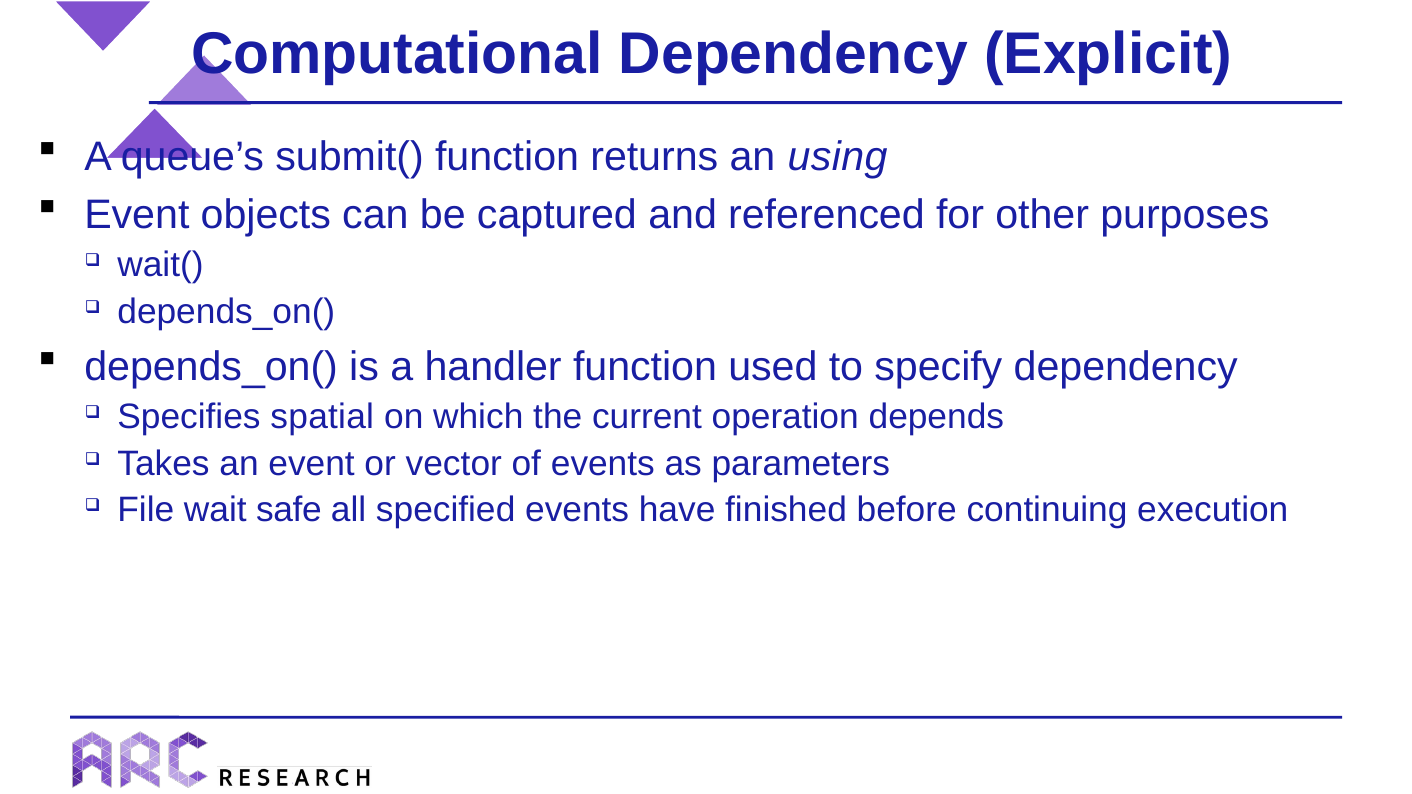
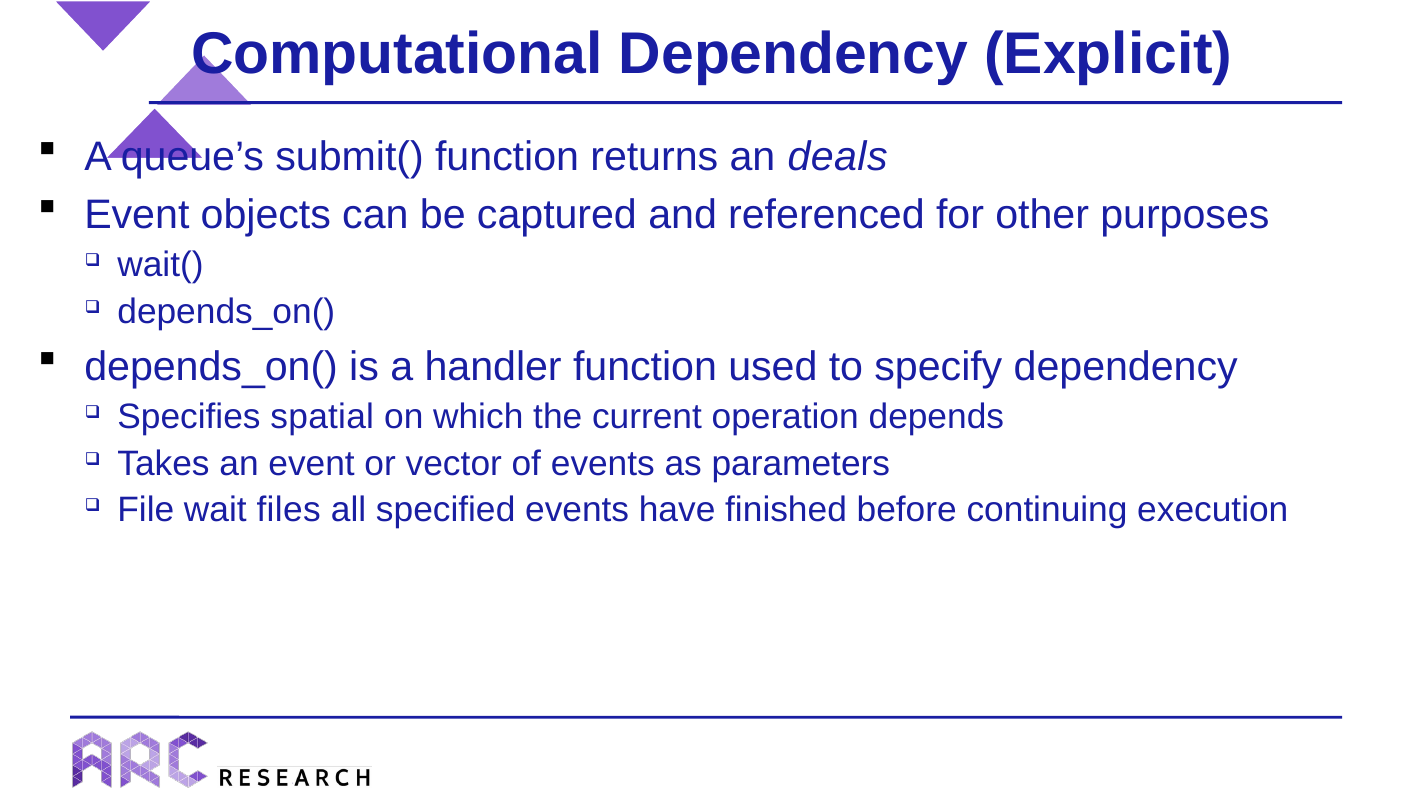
using: using -> deals
safe: safe -> files
